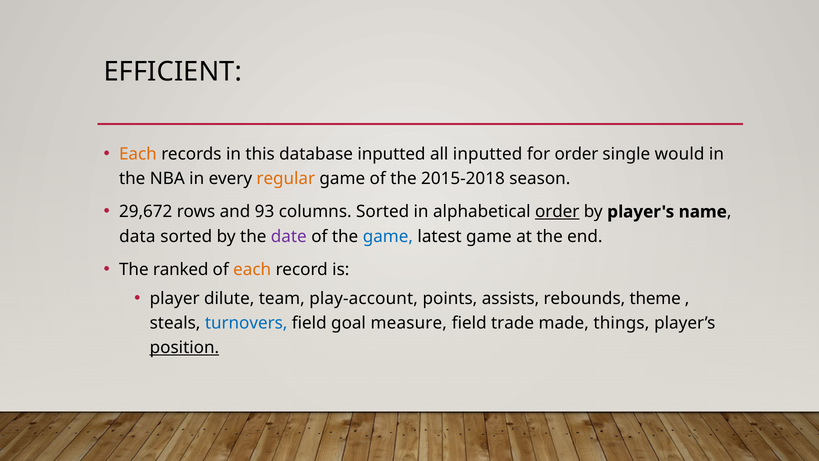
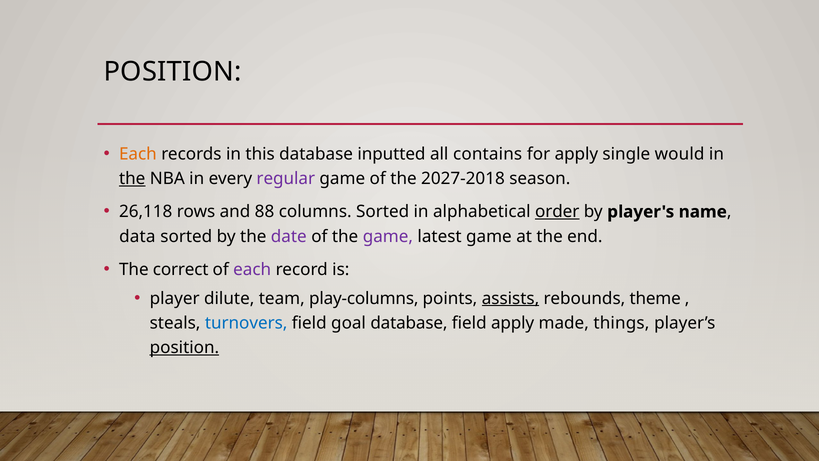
EFFICIENT at (173, 72): EFFICIENT -> POSITION
all inputted: inputted -> contains
for order: order -> apply
the at (132, 179) underline: none -> present
regular colour: orange -> purple
2015-2018: 2015-2018 -> 2027-2018
29,672: 29,672 -> 26,118
93: 93 -> 88
game at (388, 236) colour: blue -> purple
ranked: ranked -> correct
each at (252, 269) colour: orange -> purple
play-account: play-account -> play-columns
assists underline: none -> present
goal measure: measure -> database
field trade: trade -> apply
